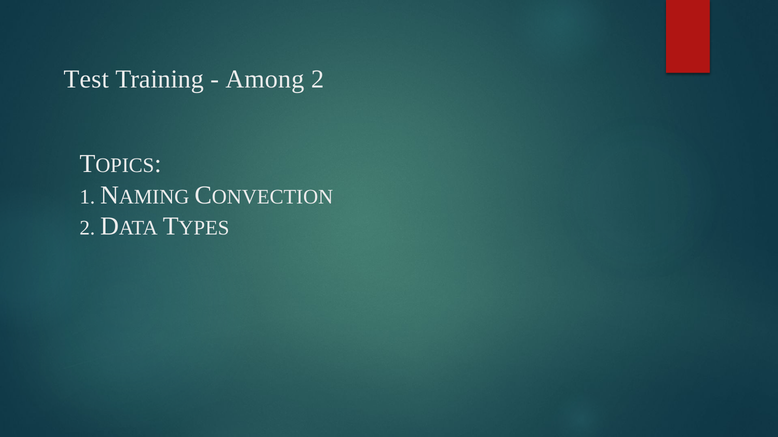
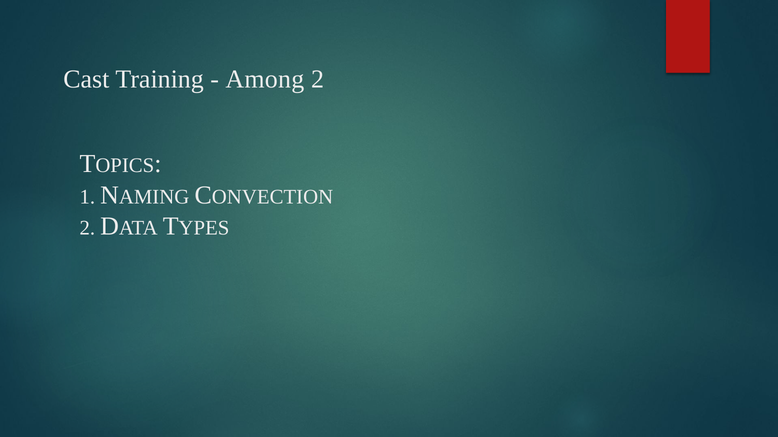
Test: Test -> Cast
